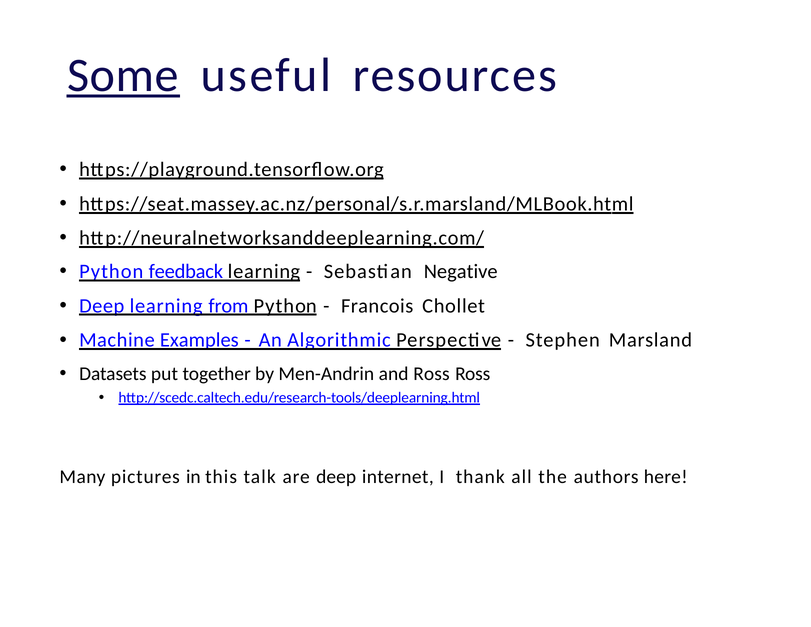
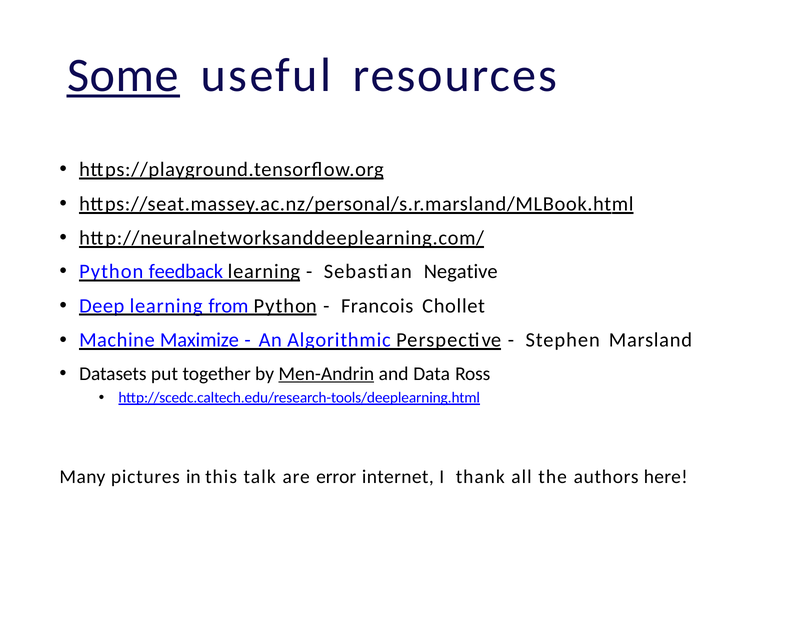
Examples: Examples -> Maximize
Men-Andrin underline: none -> present
and Ross: Ross -> Data
are deep: deep -> error
